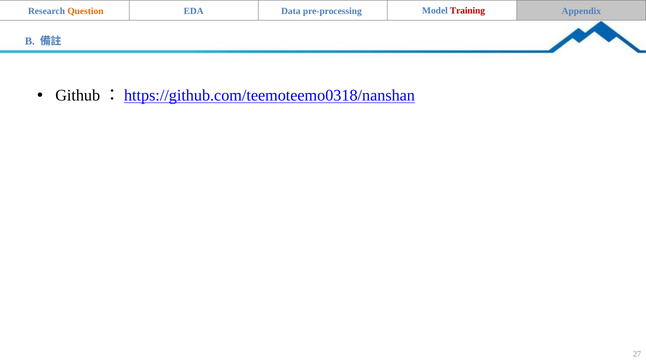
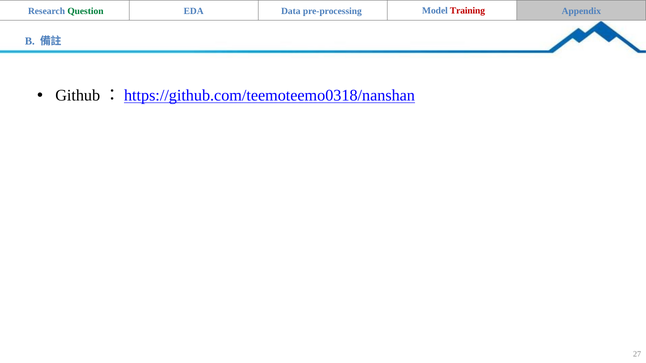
Question colour: orange -> green
